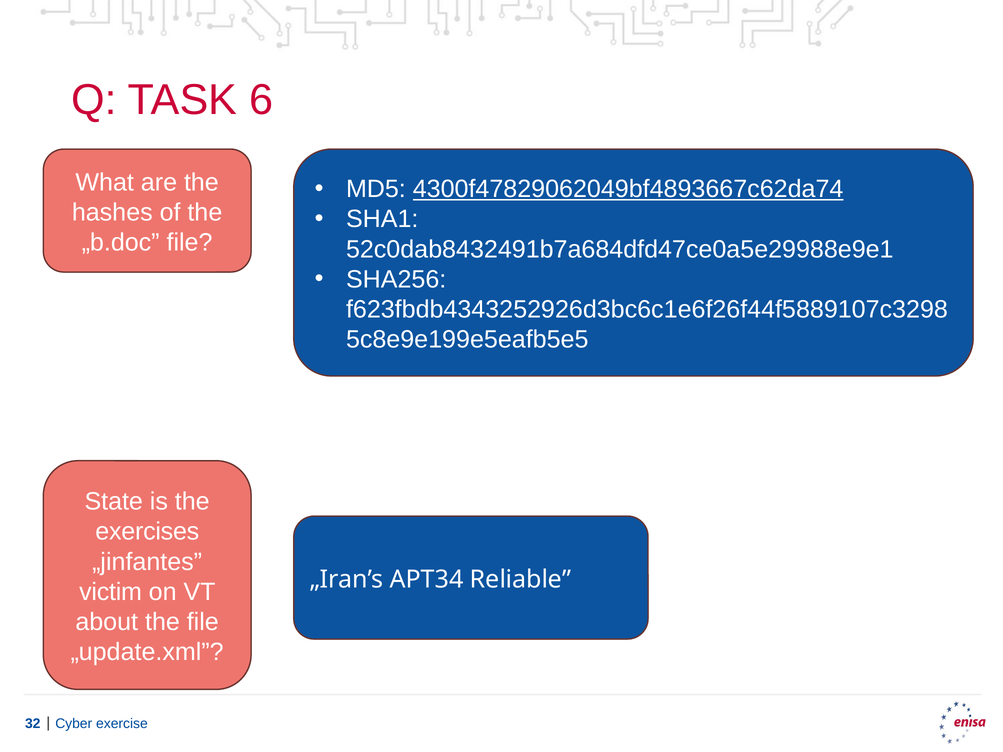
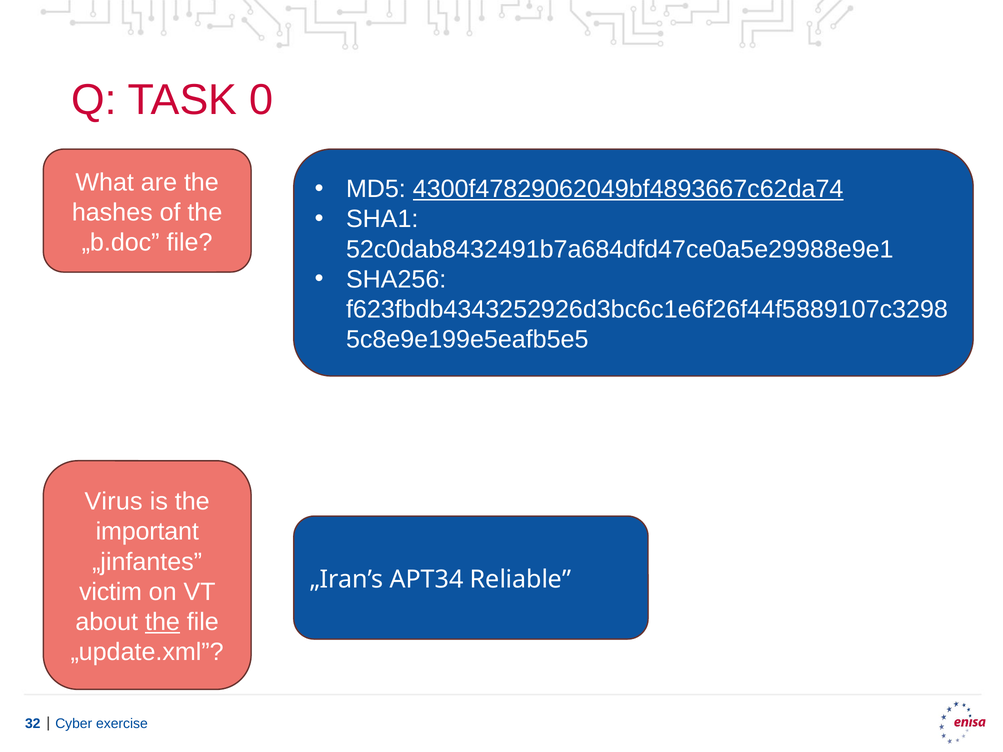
6: 6 -> 0
State: State -> Virus
exercises: exercises -> important
the at (162, 622) underline: none -> present
